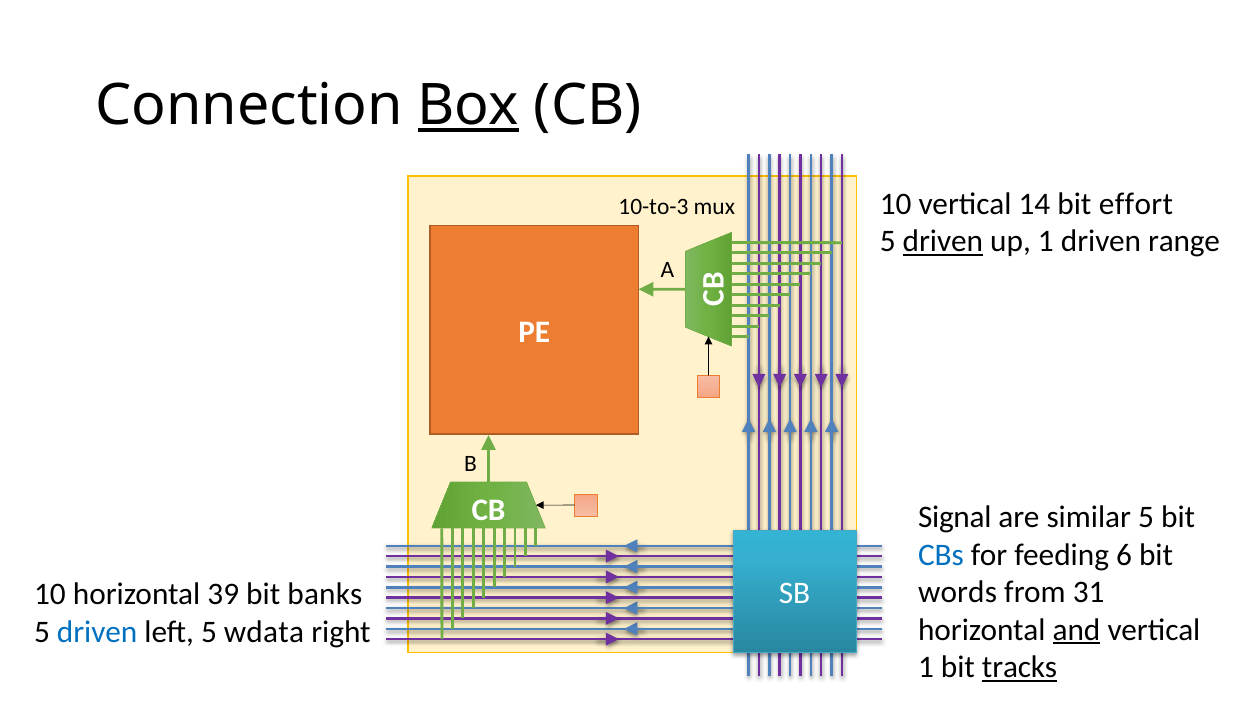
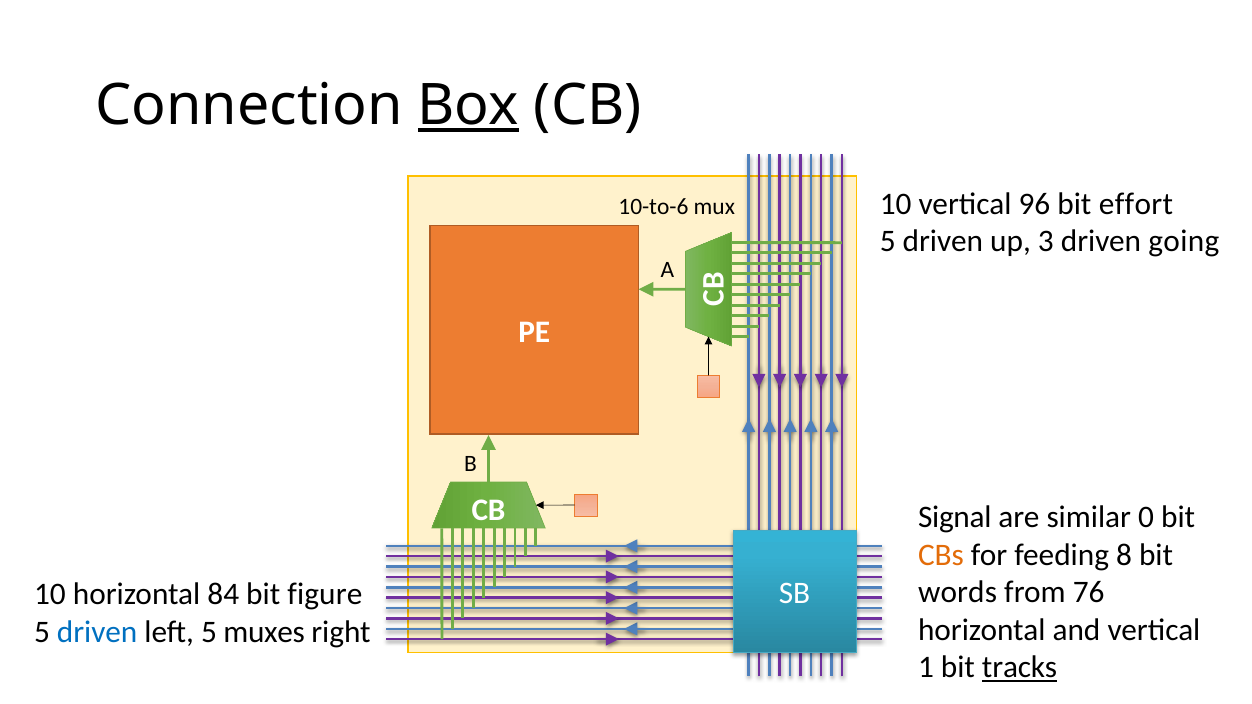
14: 14 -> 96
10-to-3: 10-to-3 -> 10-to-6
driven at (943, 241) underline: present -> none
up 1: 1 -> 3
range: range -> going
similar 5: 5 -> 0
CBs colour: blue -> orange
6: 6 -> 8
31: 31 -> 76
39: 39 -> 84
banks: banks -> figure
and underline: present -> none
wdata: wdata -> muxes
